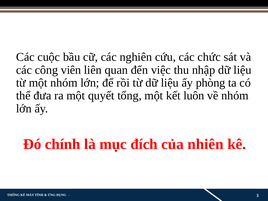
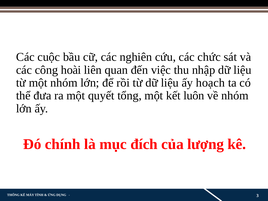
viên: viên -> hoài
phòng: phòng -> hoạch
nhiên: nhiên -> lượng
